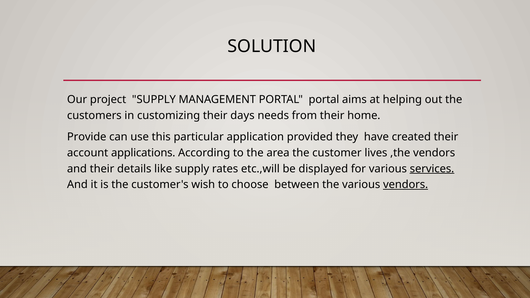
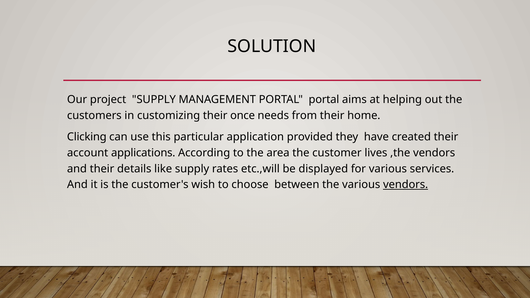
days: days -> once
Provide: Provide -> Clicking
services underline: present -> none
